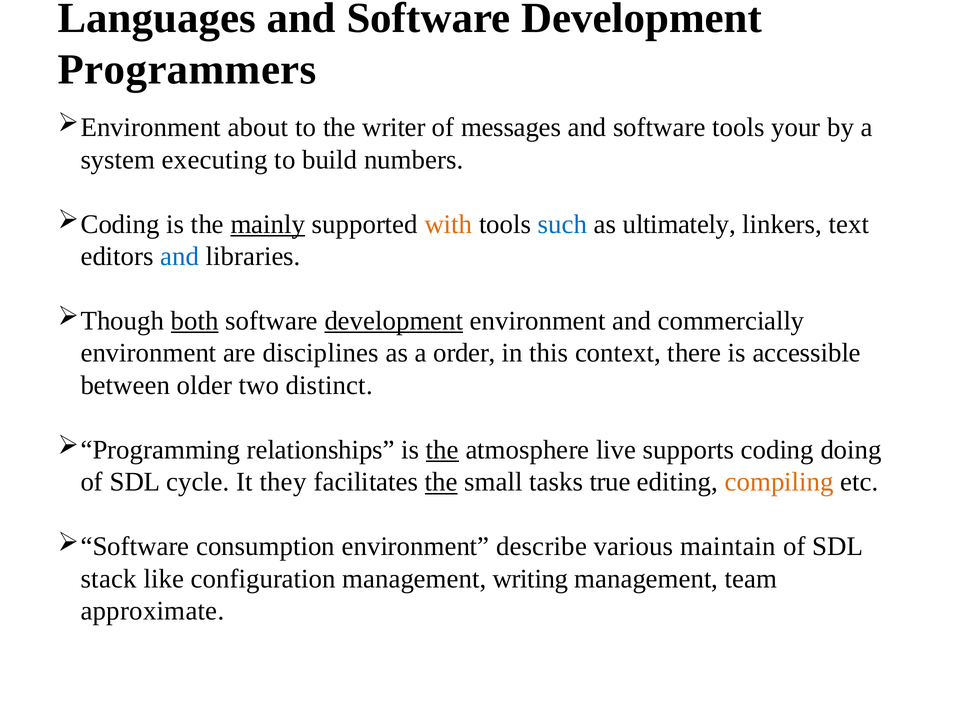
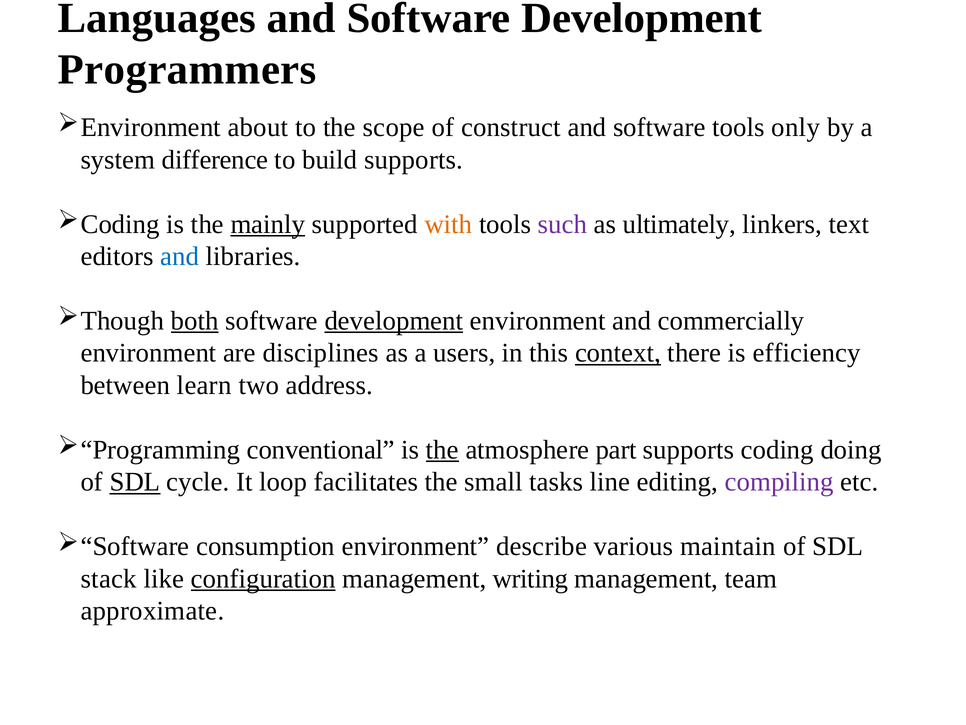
writer: writer -> scope
messages: messages -> construct
your: your -> only
executing: executing -> difference
build numbers: numbers -> supports
such colour: blue -> purple
order: order -> users
context underline: none -> present
accessible: accessible -> efficiency
older: older -> learn
distinct: distinct -> address
relationships: relationships -> conventional
live: live -> part
SDL at (135, 482) underline: none -> present
they: they -> loop
the at (441, 482) underline: present -> none
true: true -> line
compiling colour: orange -> purple
configuration underline: none -> present
